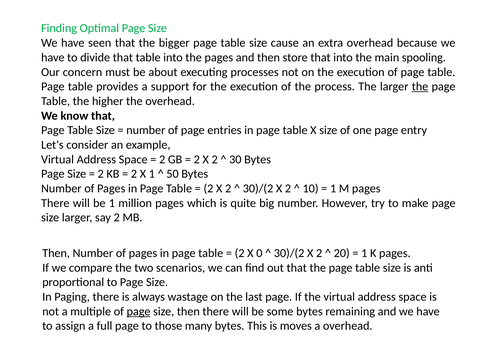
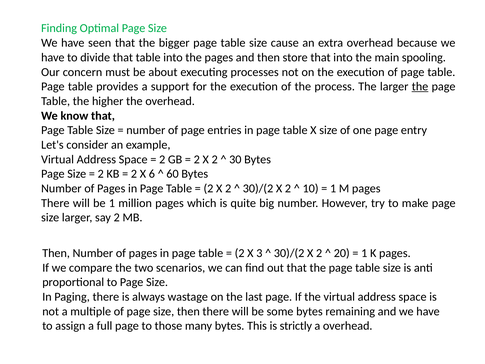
X 1: 1 -> 6
50: 50 -> 60
0: 0 -> 3
page at (139, 311) underline: present -> none
moves: moves -> strictly
